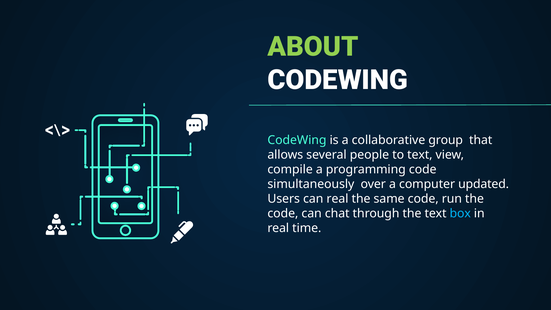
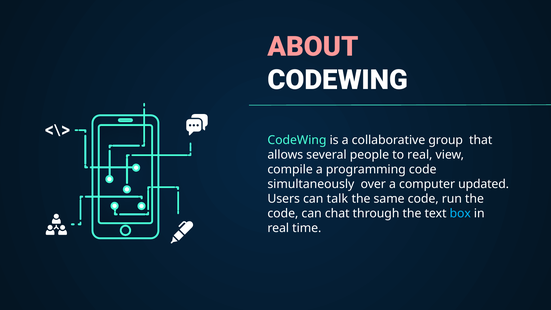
ABOUT colour: light green -> pink
to text: text -> real
can real: real -> talk
